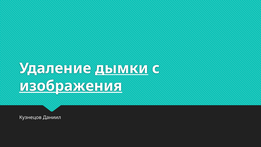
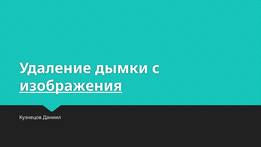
дымки underline: present -> none
